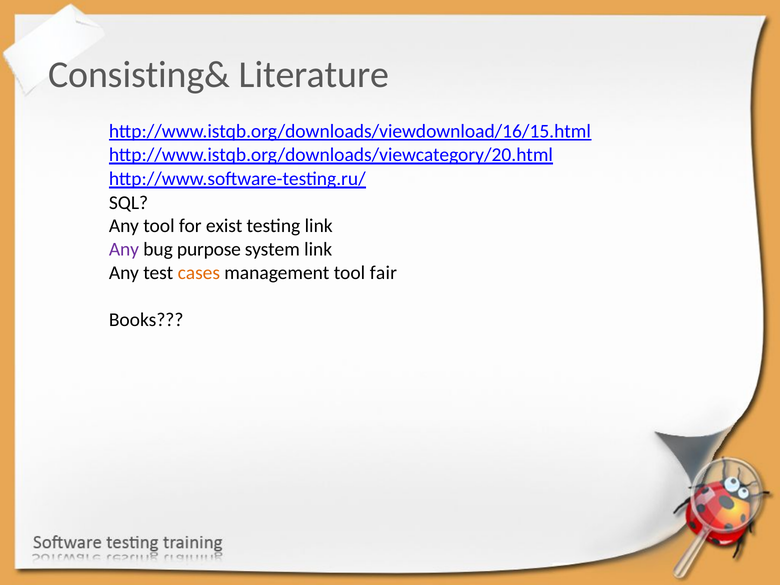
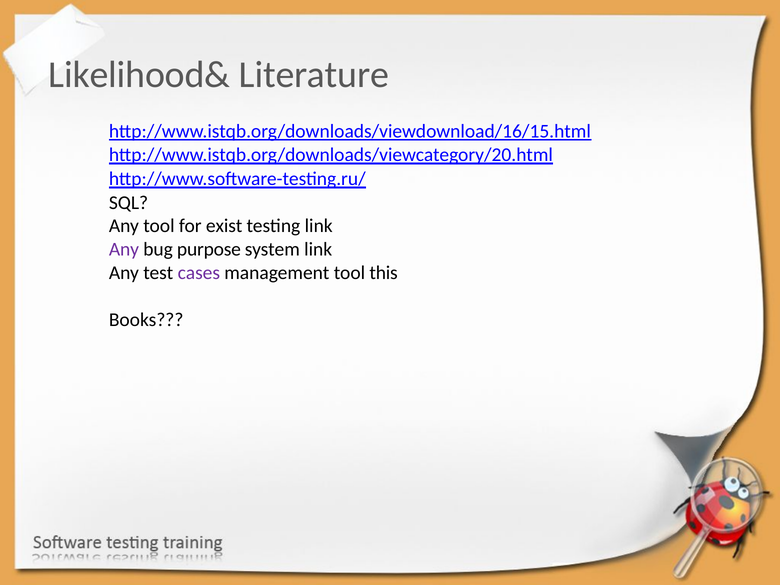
Consisting&: Consisting& -> Likelihood&
cases colour: orange -> purple
fair: fair -> this
